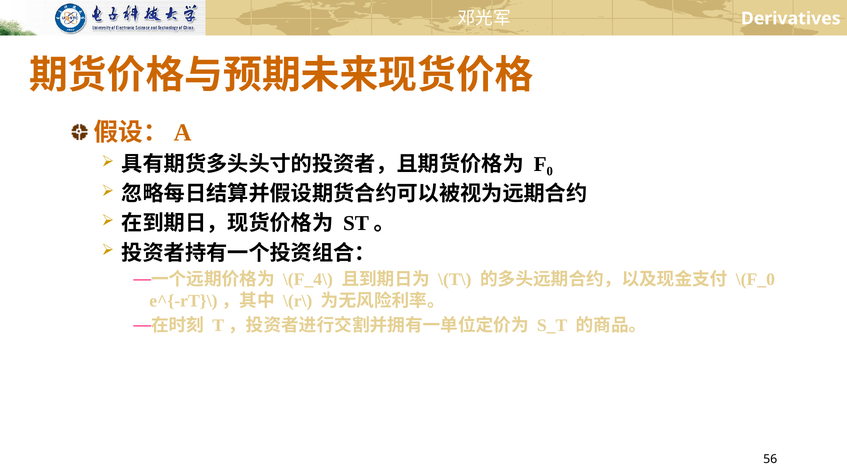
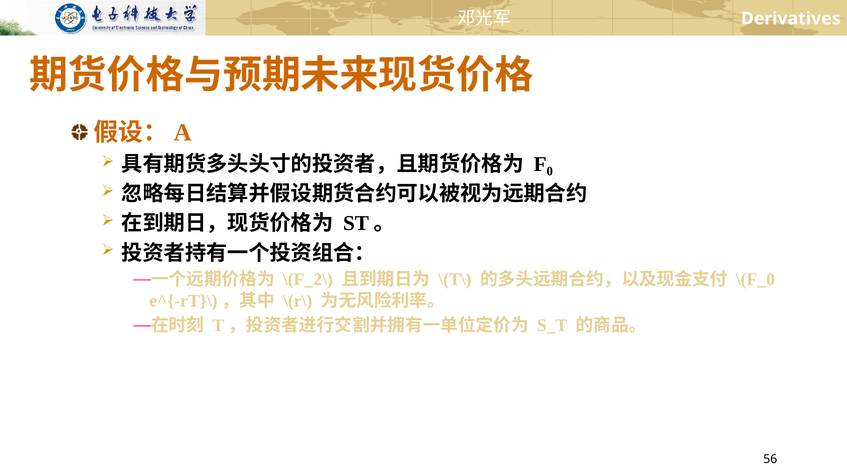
\(F_4\: \(F_4\ -> \(F_2\
